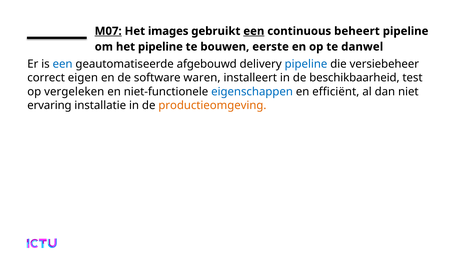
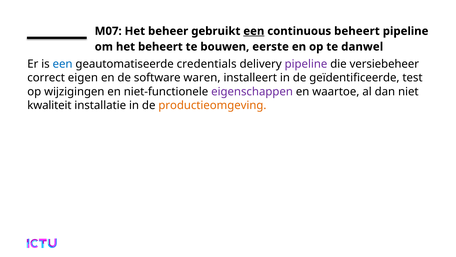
M07 underline: present -> none
images: images -> beheer
het pipeline: pipeline -> beheert
afgebouwd: afgebouwd -> credentials
pipeline at (306, 64) colour: blue -> purple
beschikbaarheid: beschikbaarheid -> geïdentificeerde
vergeleken: vergeleken -> wijzigingen
eigenschappen colour: blue -> purple
efficiënt: efficiënt -> waartoe
ervaring: ervaring -> kwaliteit
